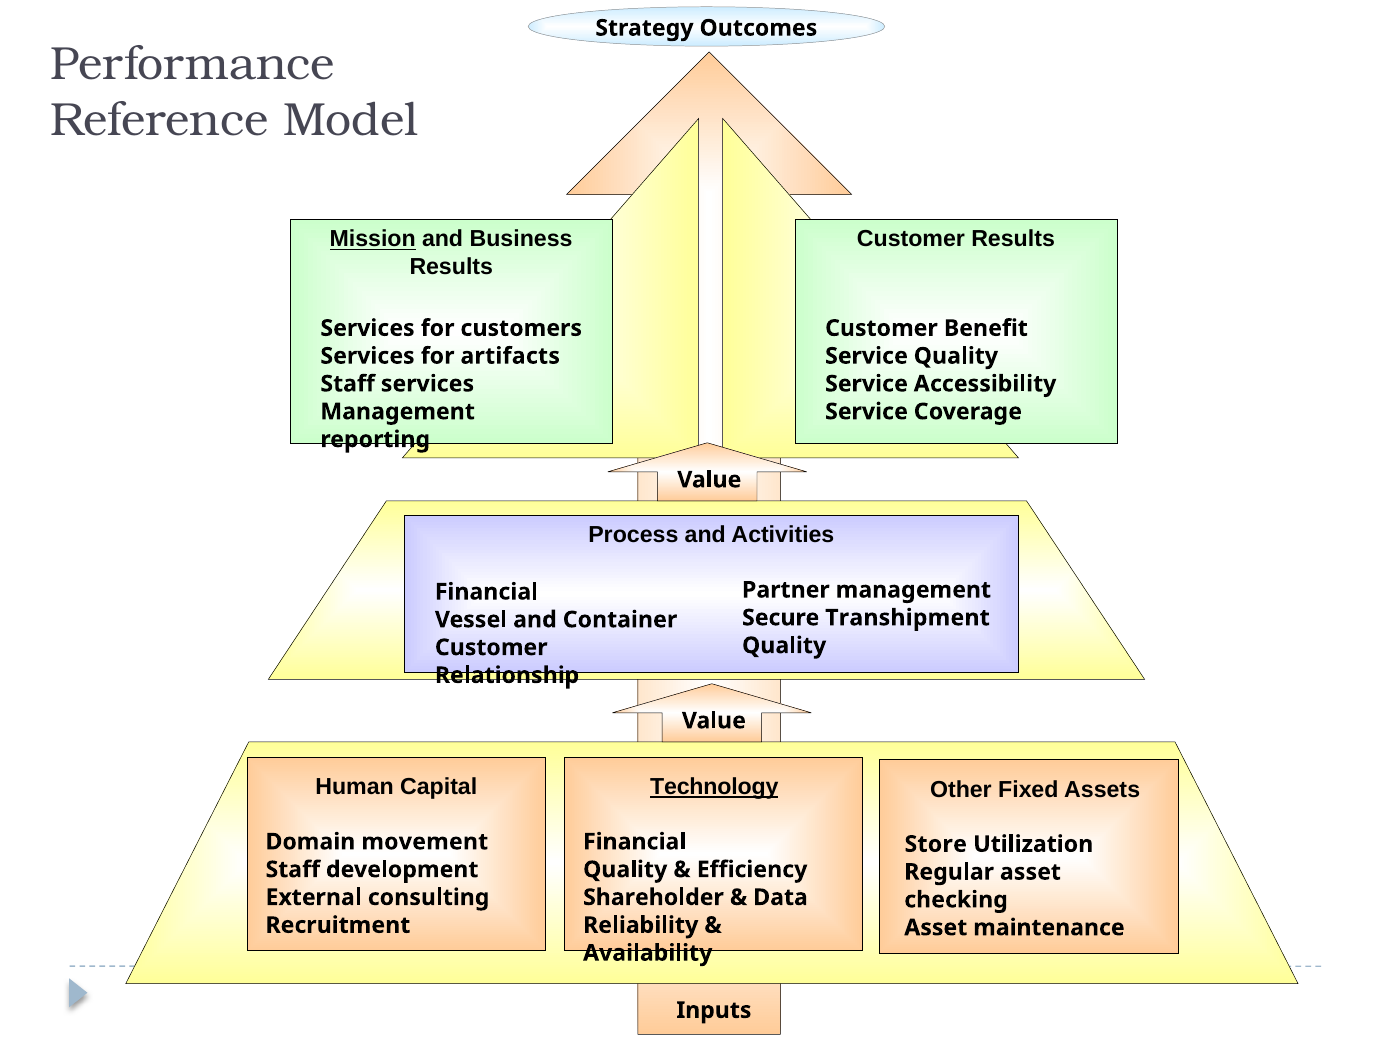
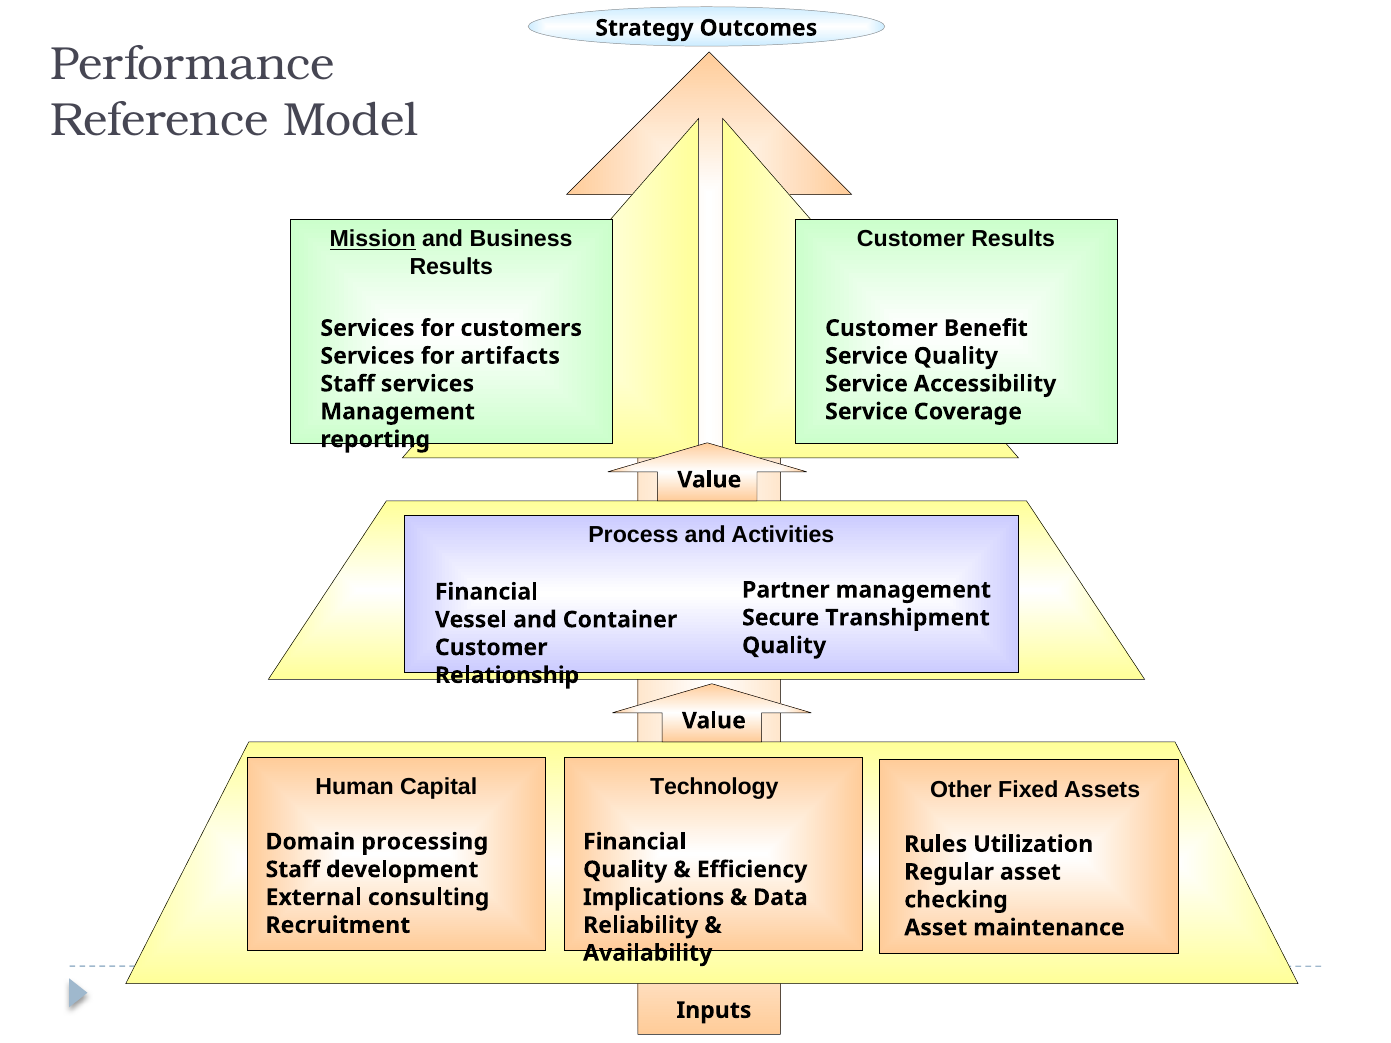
Technology underline: present -> none
movement: movement -> processing
Store: Store -> Rules
Shareholder: Shareholder -> Implications
